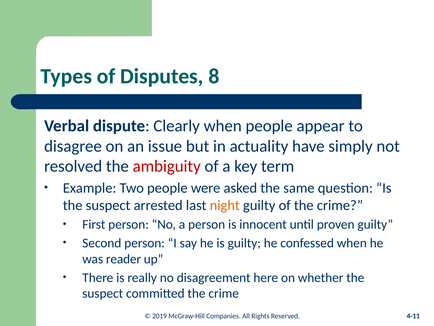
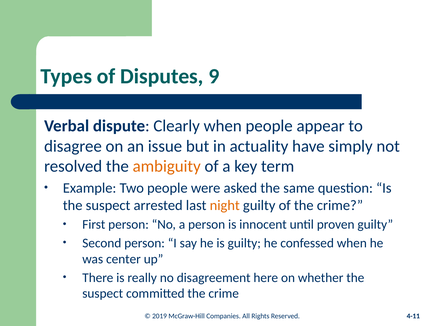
8: 8 -> 9
ambiguity colour: red -> orange
reader: reader -> center
